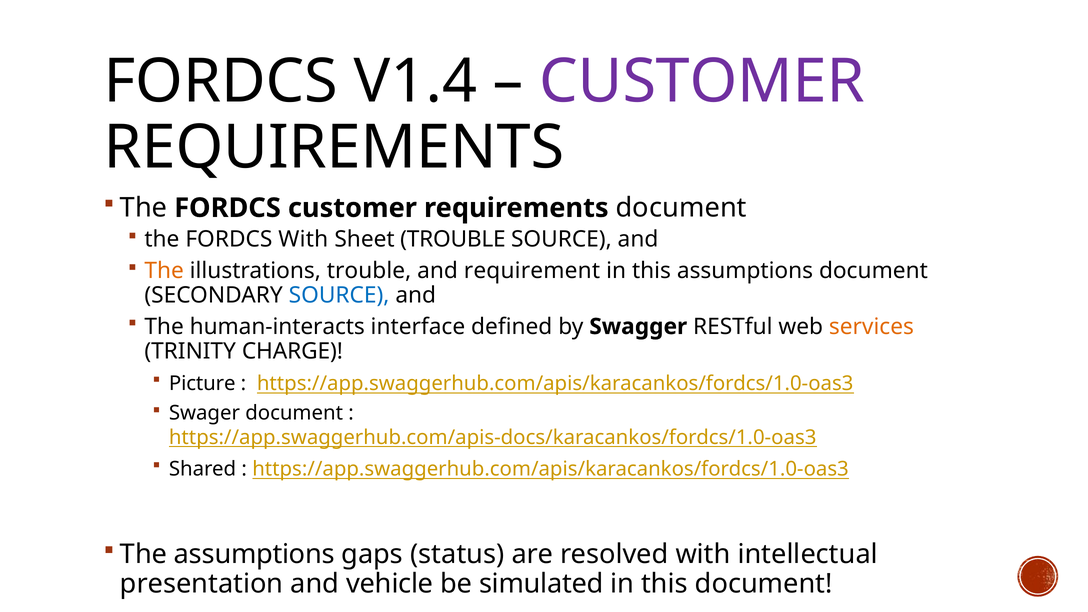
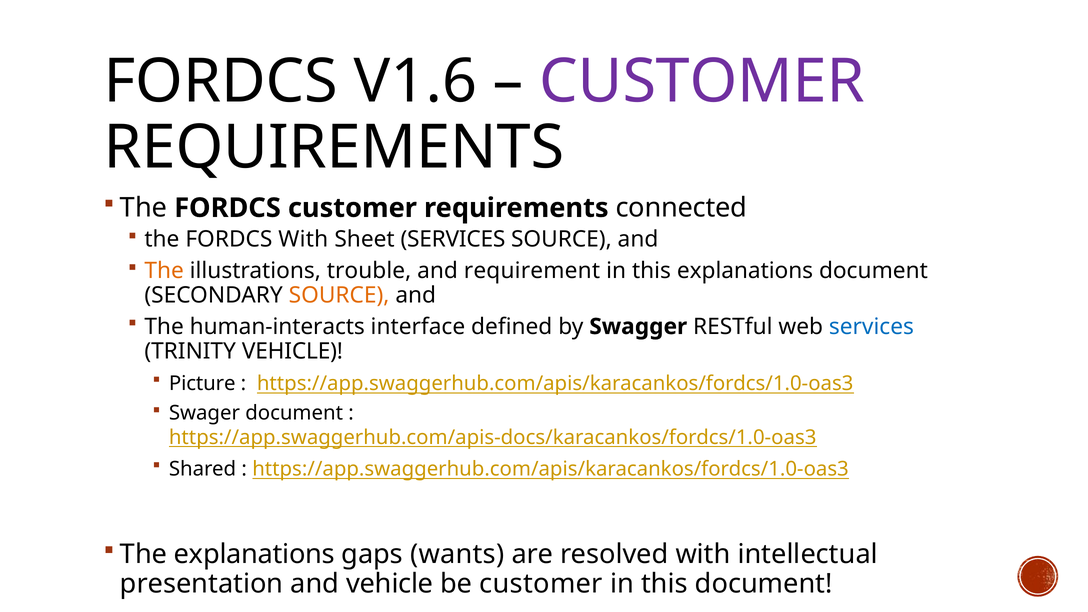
V1.4: V1.4 -> V1.6
requirements document: document -> connected
Sheet TROUBLE: TROUBLE -> SERVICES
this assumptions: assumptions -> explanations
SOURCE at (339, 295) colour: blue -> orange
services at (871, 327) colour: orange -> blue
TRINITY CHARGE: CHARGE -> VEHICLE
The assumptions: assumptions -> explanations
status: status -> wants
be simulated: simulated -> customer
